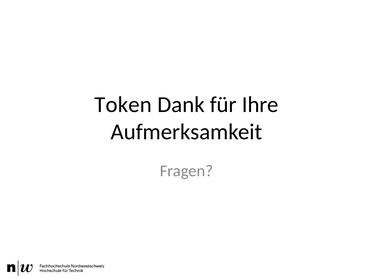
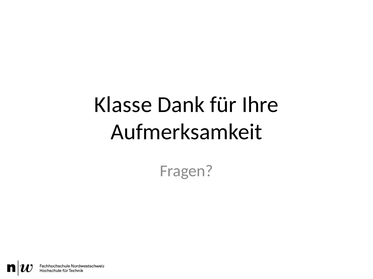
Token: Token -> Klasse
